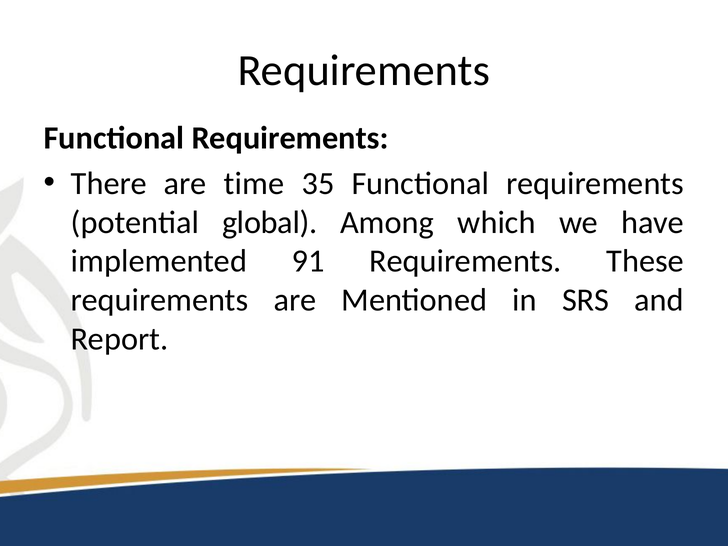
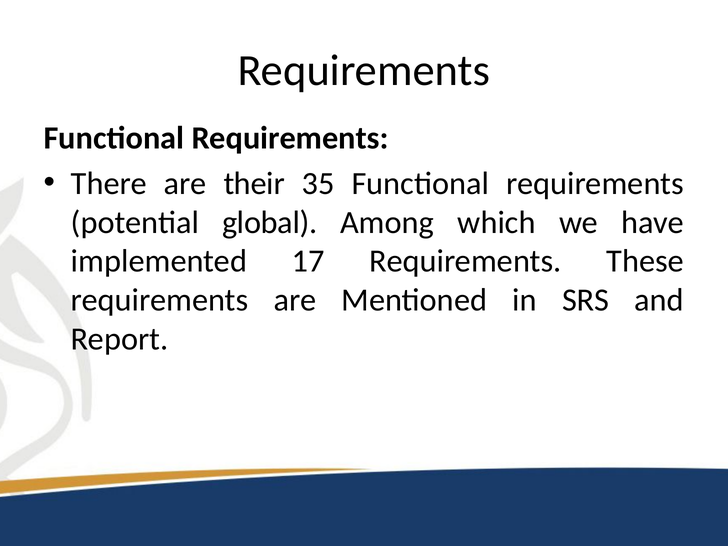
time: time -> their
91: 91 -> 17
